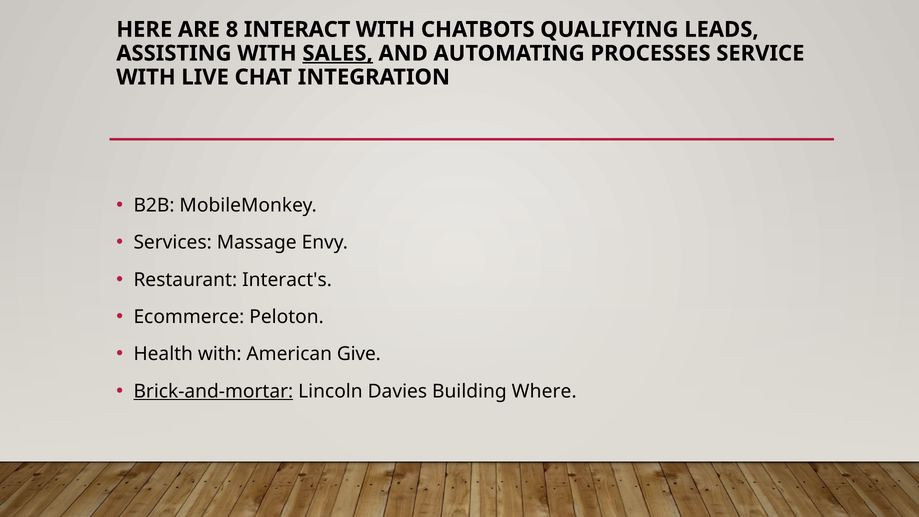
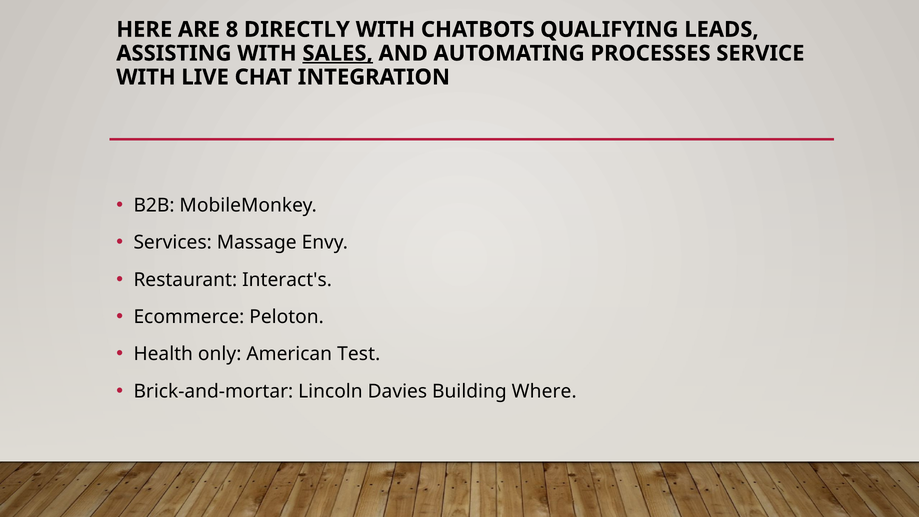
INTERACT: INTERACT -> DIRECTLY
Health with: with -> only
Give: Give -> Test
Brick-and-mortar underline: present -> none
